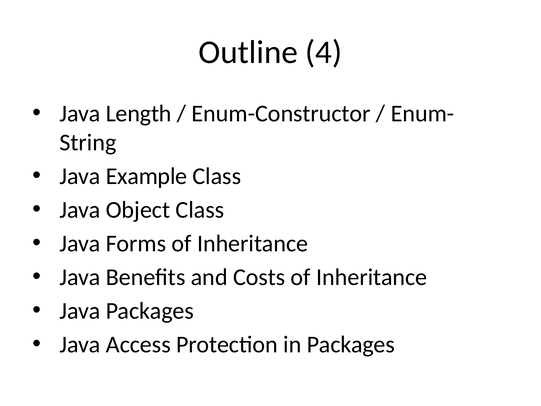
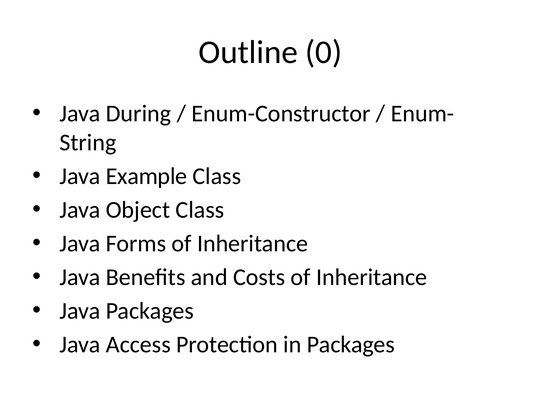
4: 4 -> 0
Length: Length -> During
